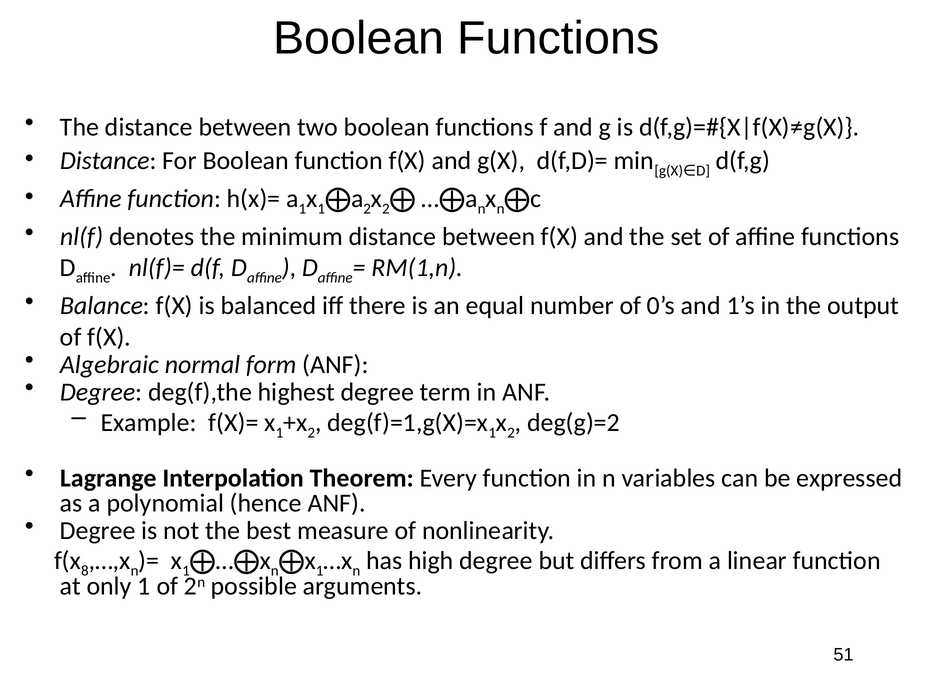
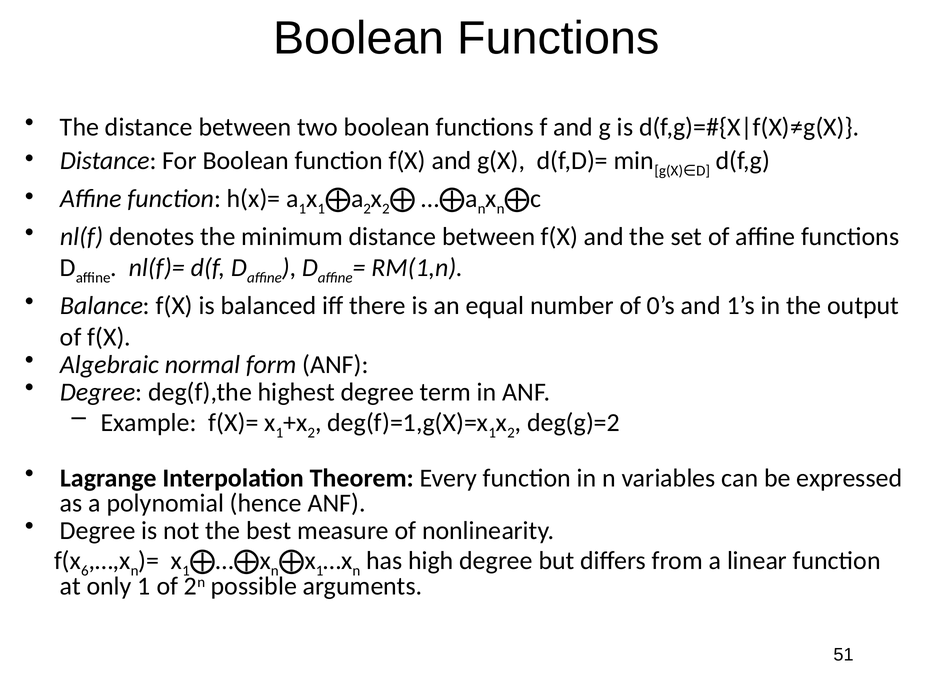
8: 8 -> 6
